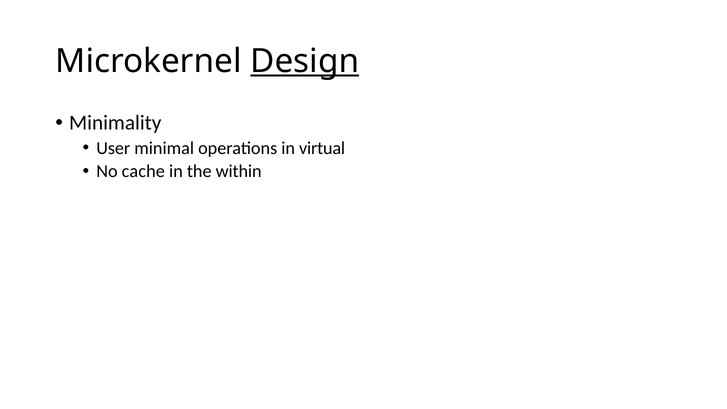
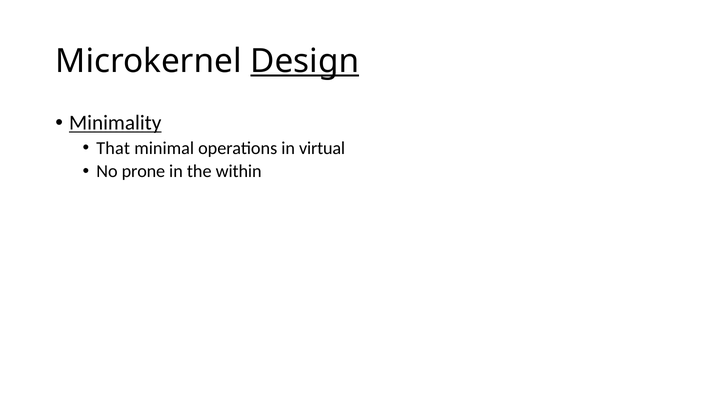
Minimality underline: none -> present
User: User -> That
cache: cache -> prone
